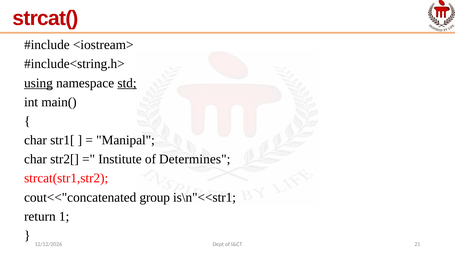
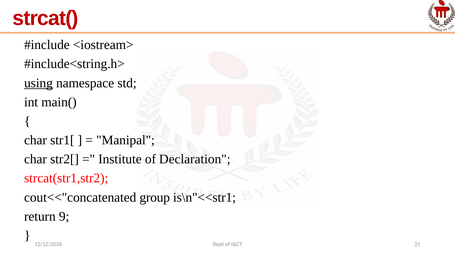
std underline: present -> none
Determines: Determines -> Declaration
1: 1 -> 9
